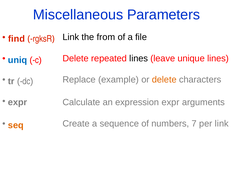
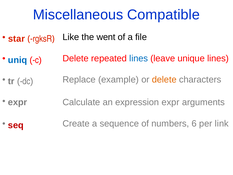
Parameters: Parameters -> Compatible
find: find -> star
Link at (71, 37): Link -> Like
from: from -> went
lines at (139, 58) colour: black -> blue
seq colour: orange -> red
7: 7 -> 6
